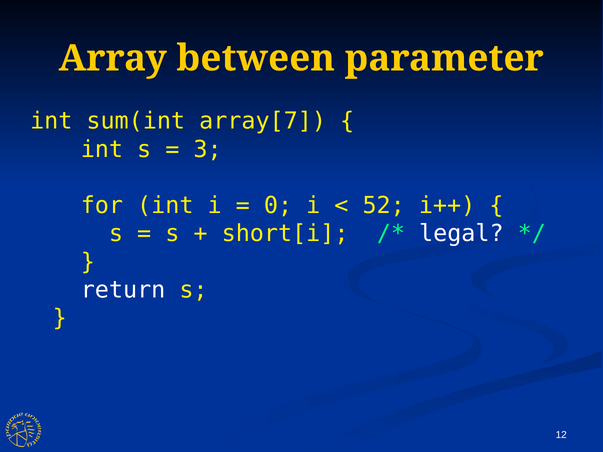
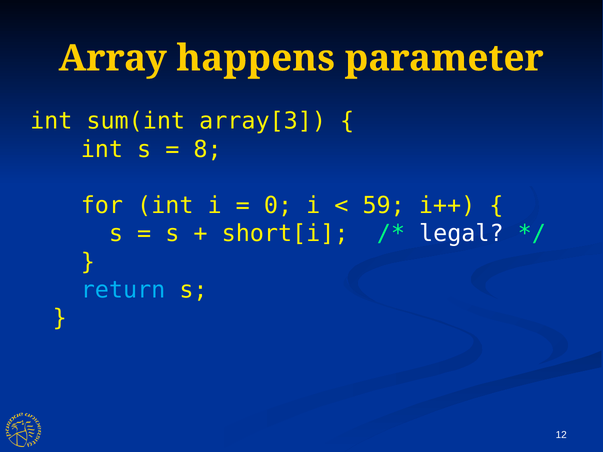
between: between -> happens
array[7: array[7 -> array[3
3: 3 -> 8
52: 52 -> 59
return colour: white -> light blue
